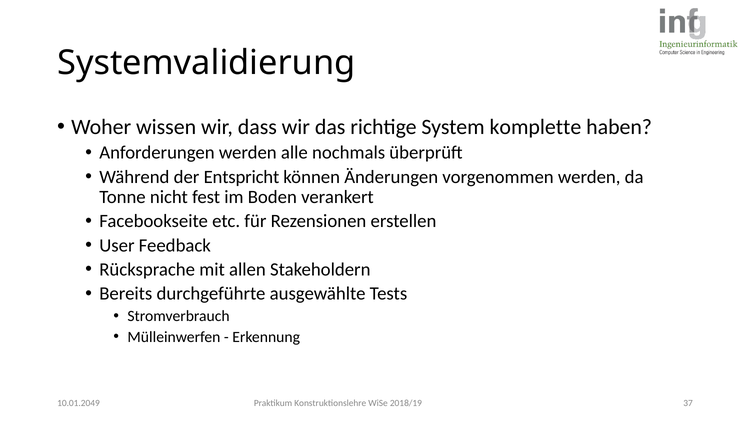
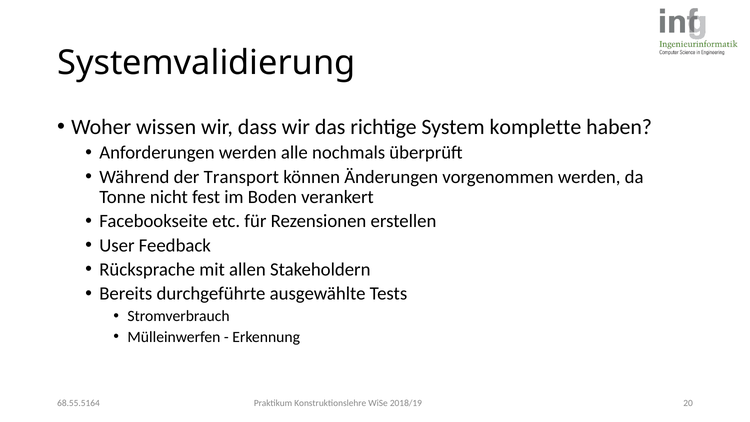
Entspricht: Entspricht -> Transport
10.01.2049: 10.01.2049 -> 68.55.5164
37: 37 -> 20
